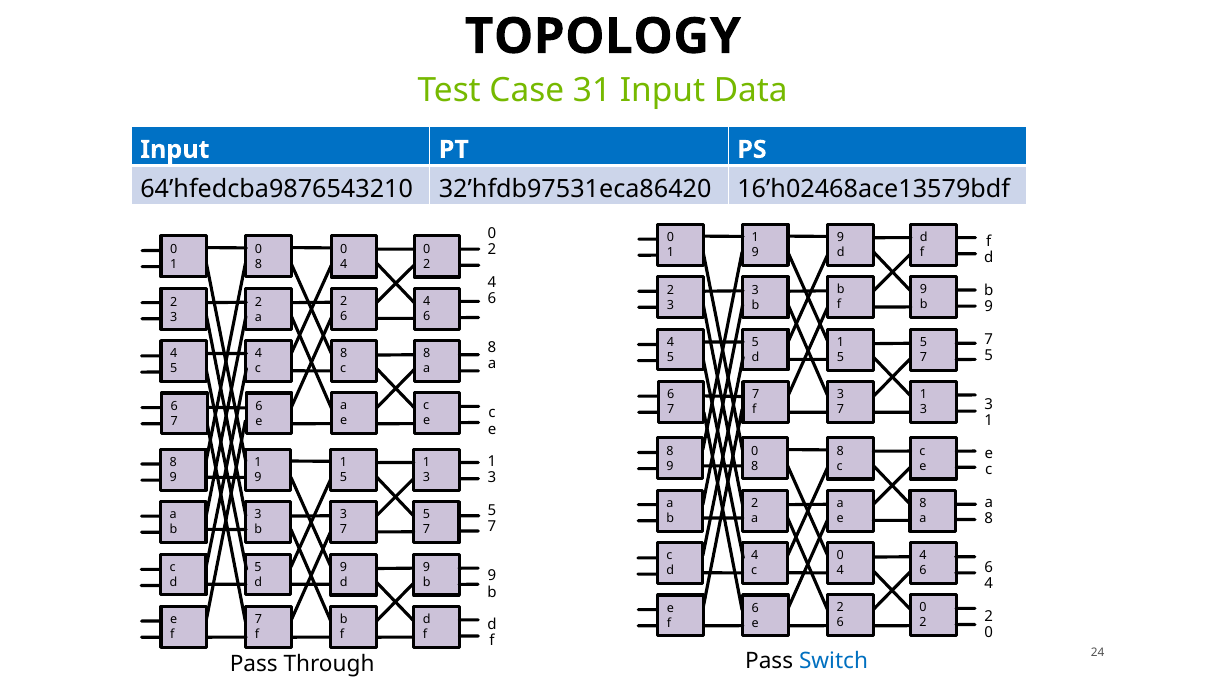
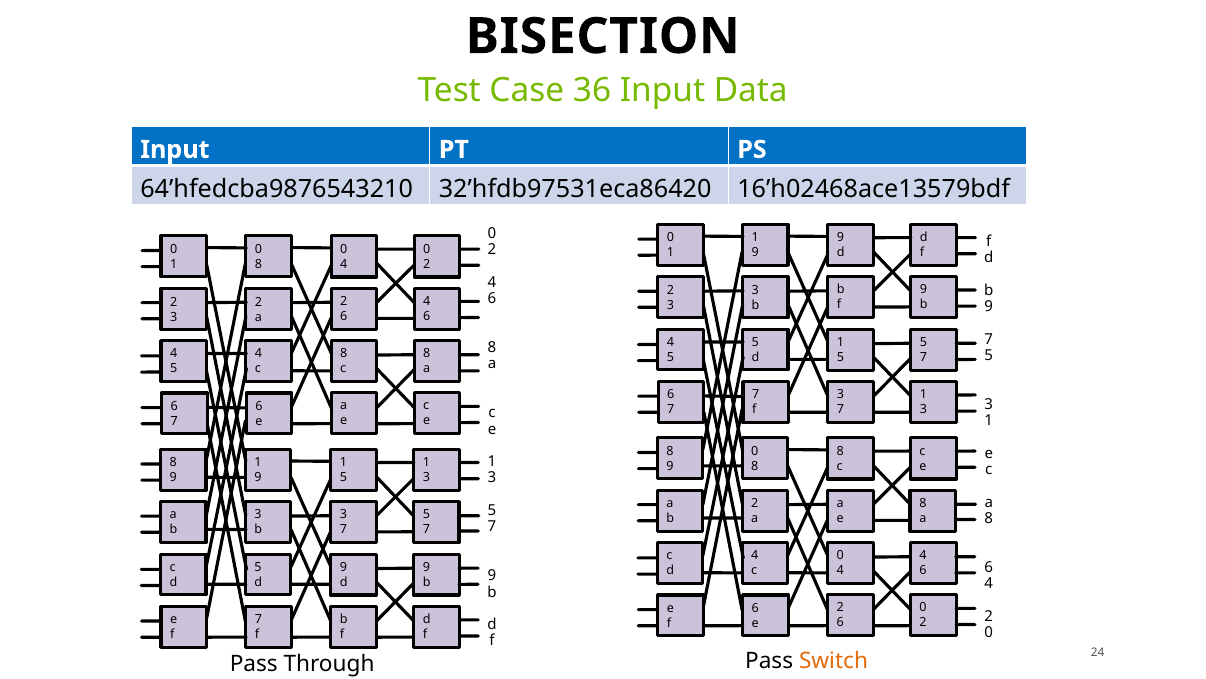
TOPOLOGY: TOPOLOGY -> BISECTION
31: 31 -> 36
Switch colour: blue -> orange
